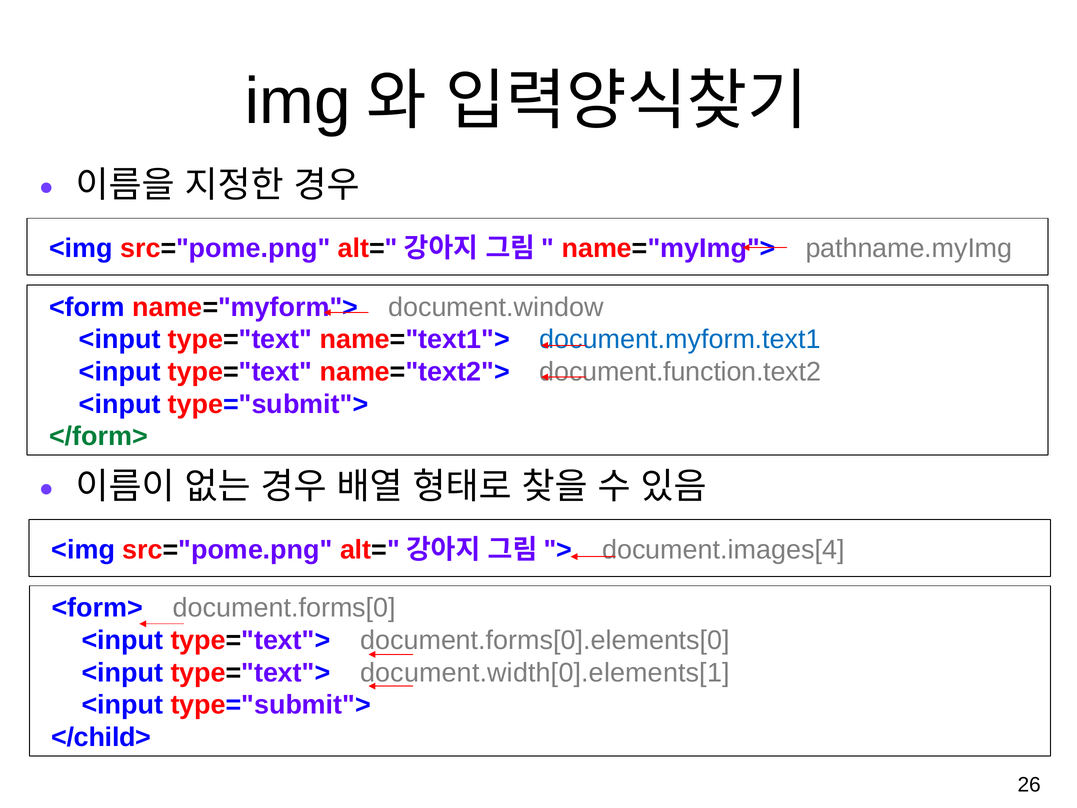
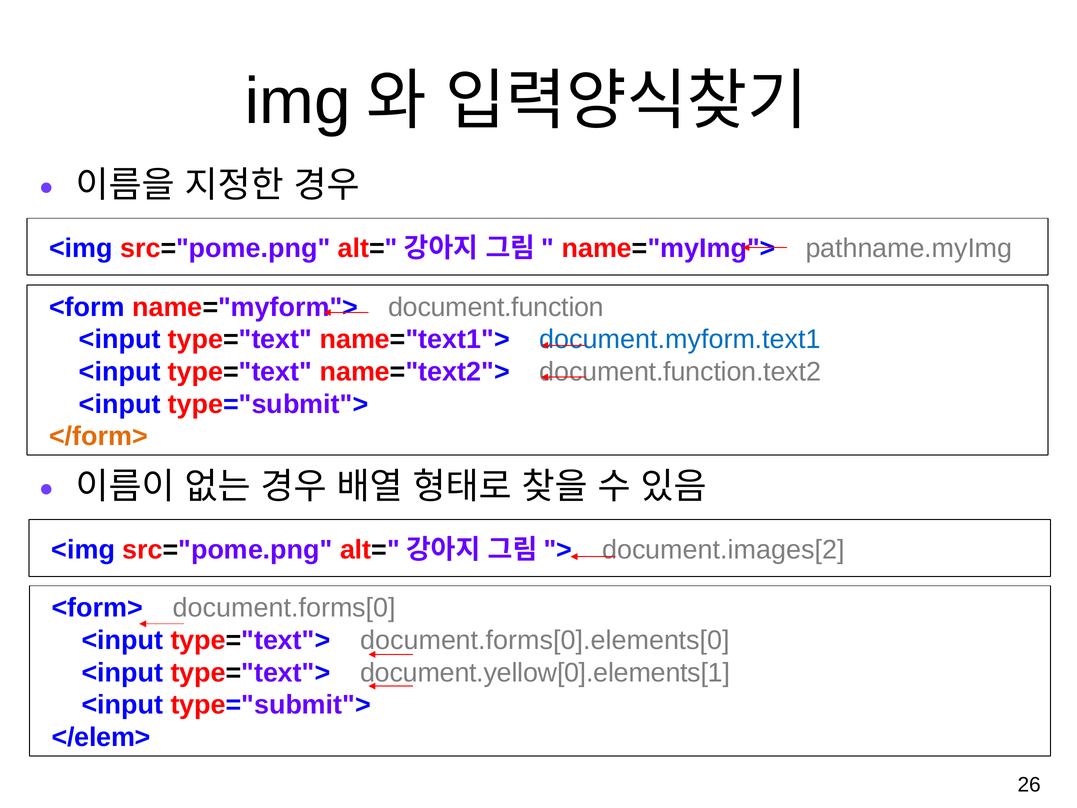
document.window: document.window -> document.function
</form> colour: green -> orange
document.images[4: document.images[4 -> document.images[2
document.width[0].elements[1: document.width[0].elements[1 -> document.yellow[0].elements[1
</child>: </child> -> </elem>
